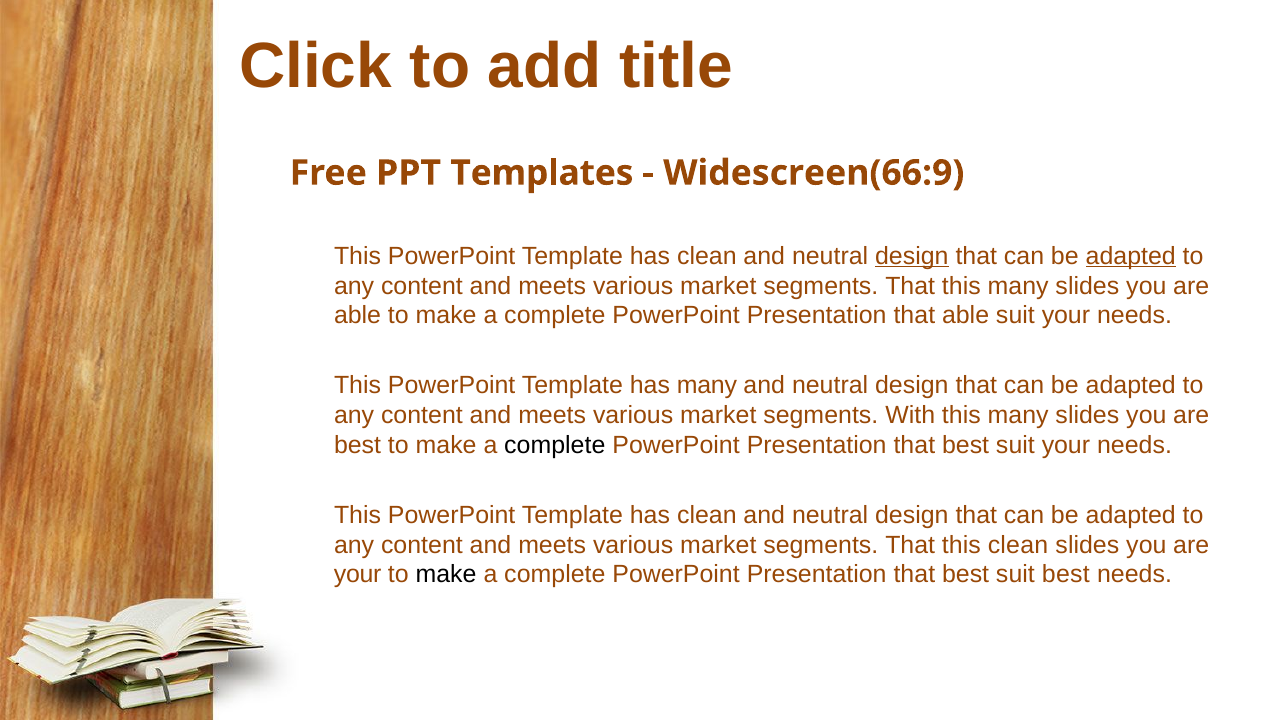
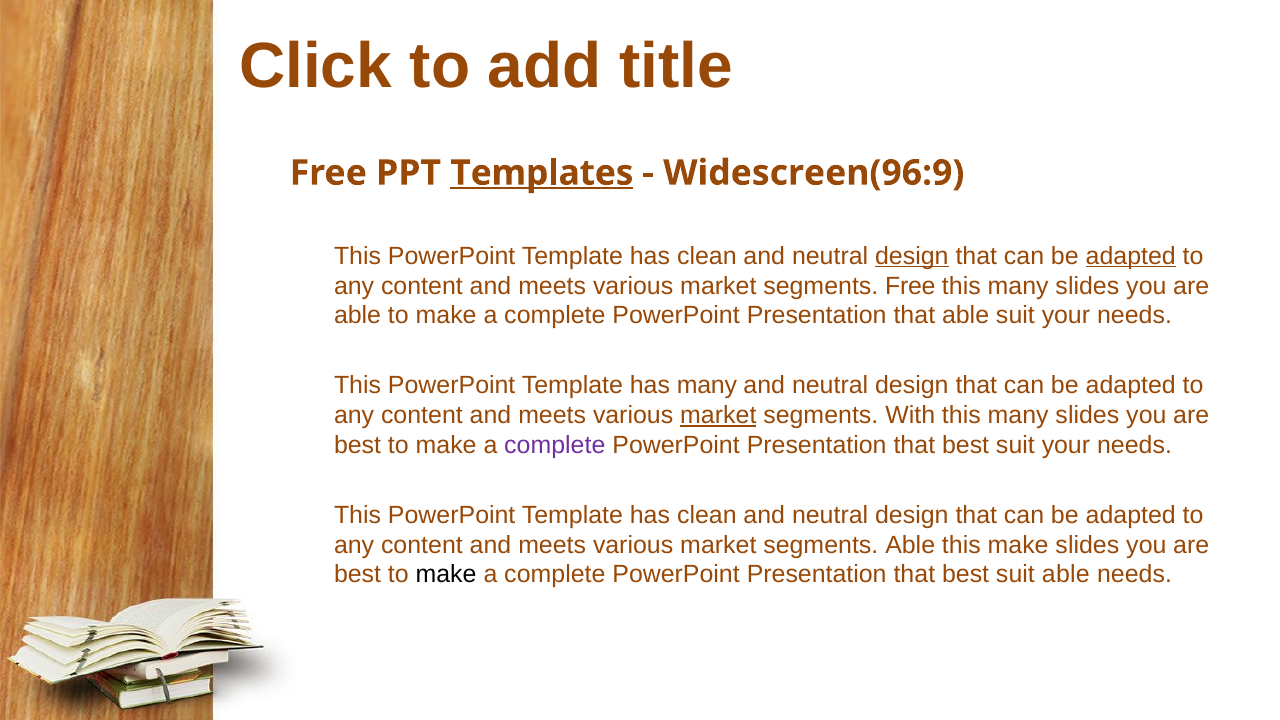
Templates underline: none -> present
Widescreen(66:9: Widescreen(66:9 -> Widescreen(96:9
That at (910, 286): That -> Free
market at (718, 415) underline: none -> present
complete at (555, 445) colour: black -> purple
That at (910, 545): That -> Able
this clean: clean -> make
your at (358, 575): your -> best
suit best: best -> able
